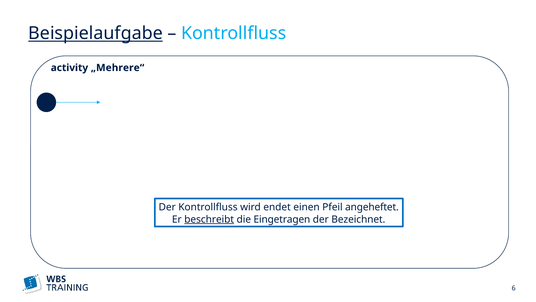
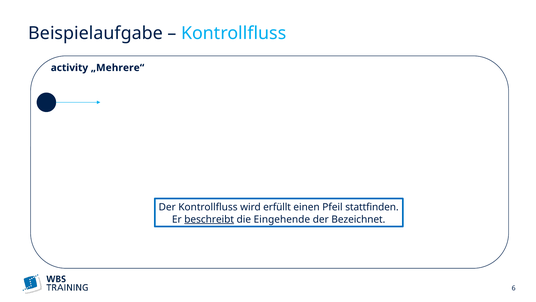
Beispielaufgabe underline: present -> none
endet: endet -> erfüllt
angeheftet: angeheftet -> stattfinden
Eingetragen: Eingetragen -> Eingehende
